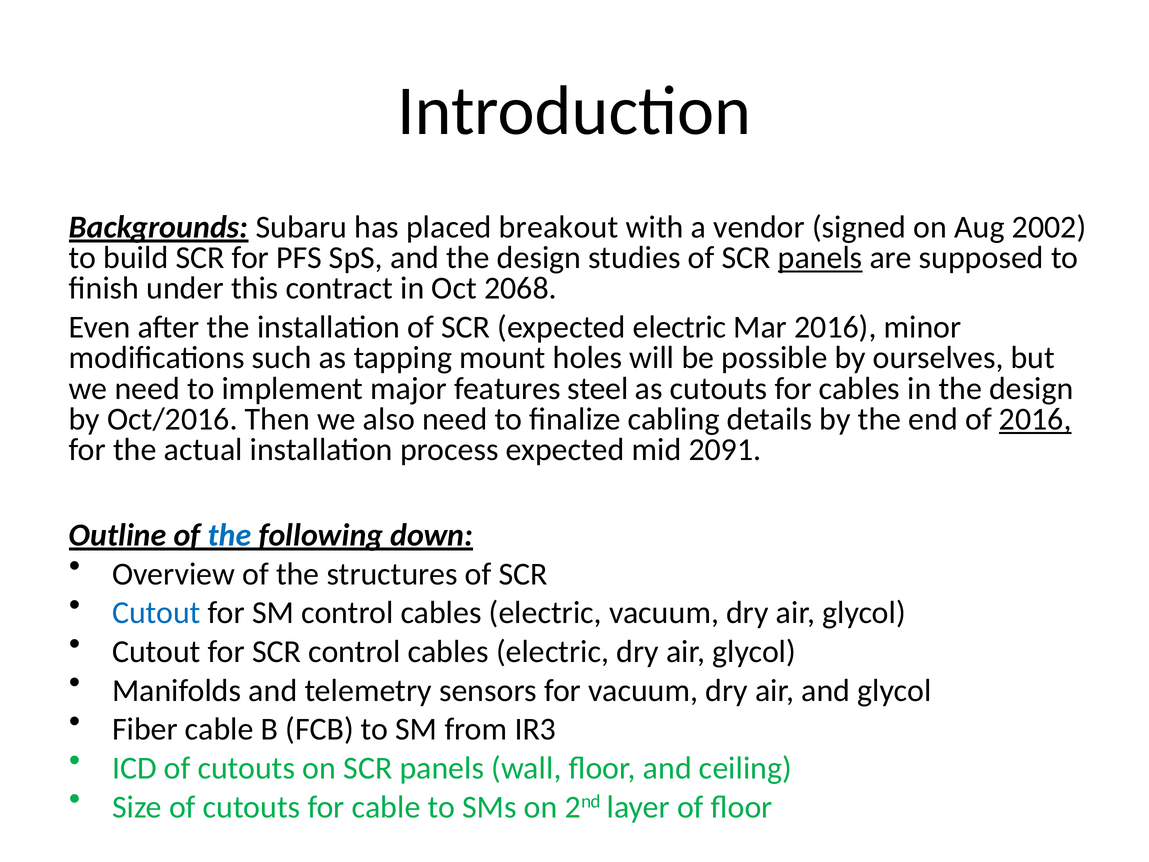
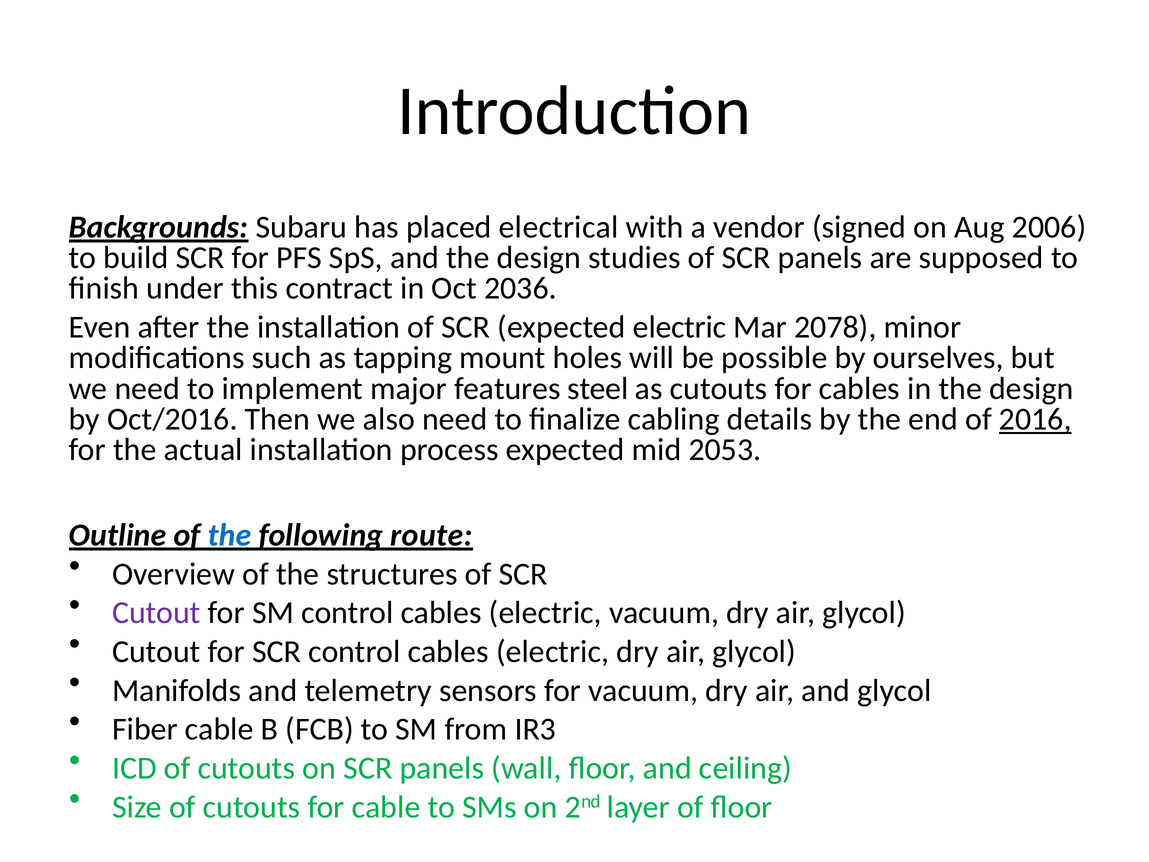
breakout: breakout -> electrical
2002: 2002 -> 2006
panels at (820, 258) underline: present -> none
2068: 2068 -> 2036
Mar 2016: 2016 -> 2078
2091: 2091 -> 2053
down: down -> route
Cutout at (156, 613) colour: blue -> purple
